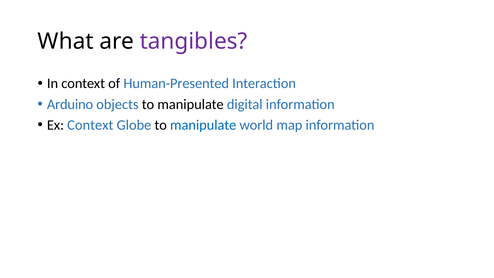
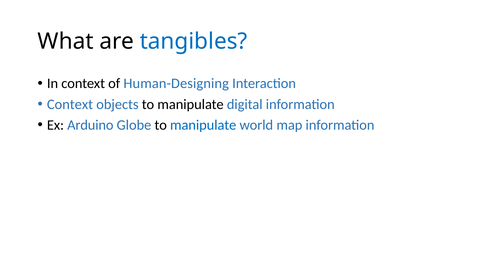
tangibles colour: purple -> blue
Human-Presented: Human-Presented -> Human-Designing
Arduino at (70, 104): Arduino -> Context
Ex Context: Context -> Arduino
